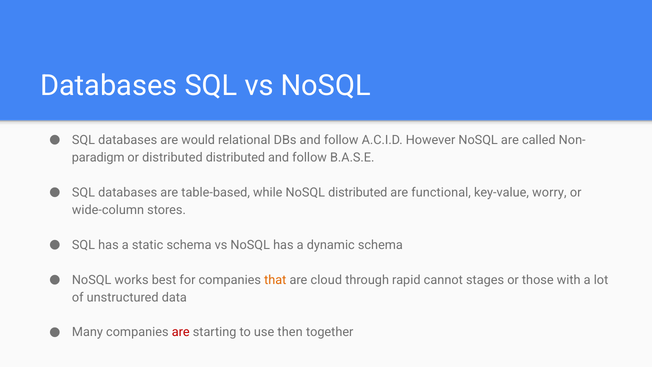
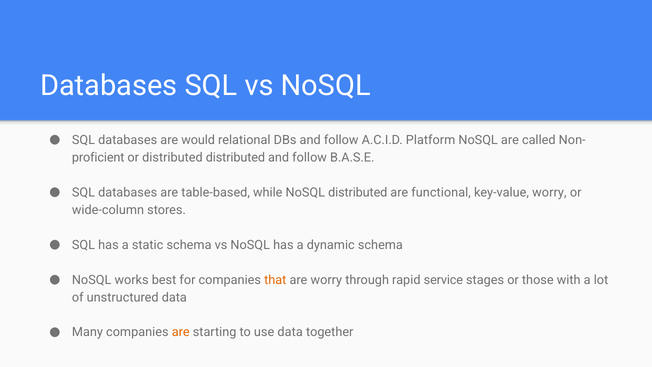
However: However -> Platform
paradigm: paradigm -> proficient
are cloud: cloud -> worry
cannot: cannot -> service
are at (181, 332) colour: red -> orange
use then: then -> data
